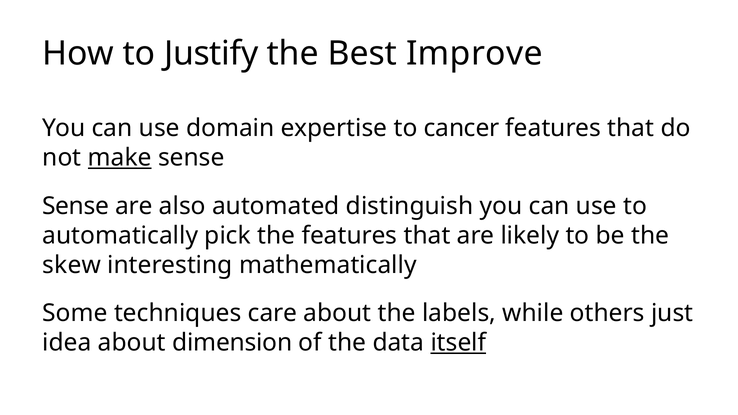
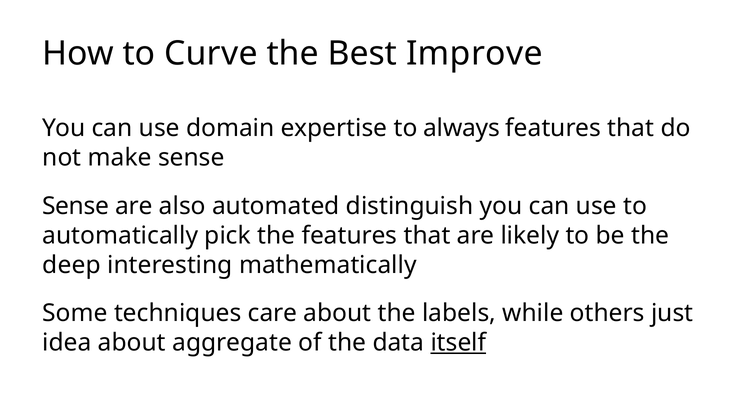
Justify: Justify -> Curve
cancer: cancer -> always
make underline: present -> none
skew: skew -> deep
dimension: dimension -> aggregate
